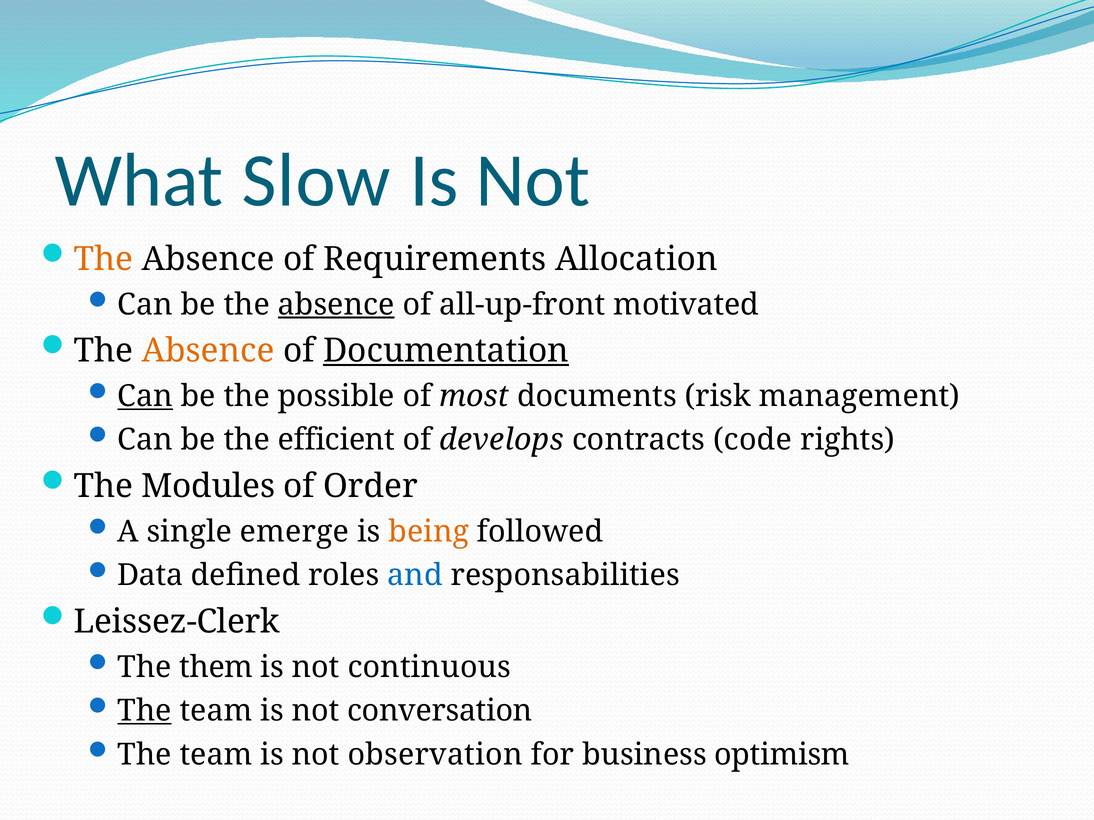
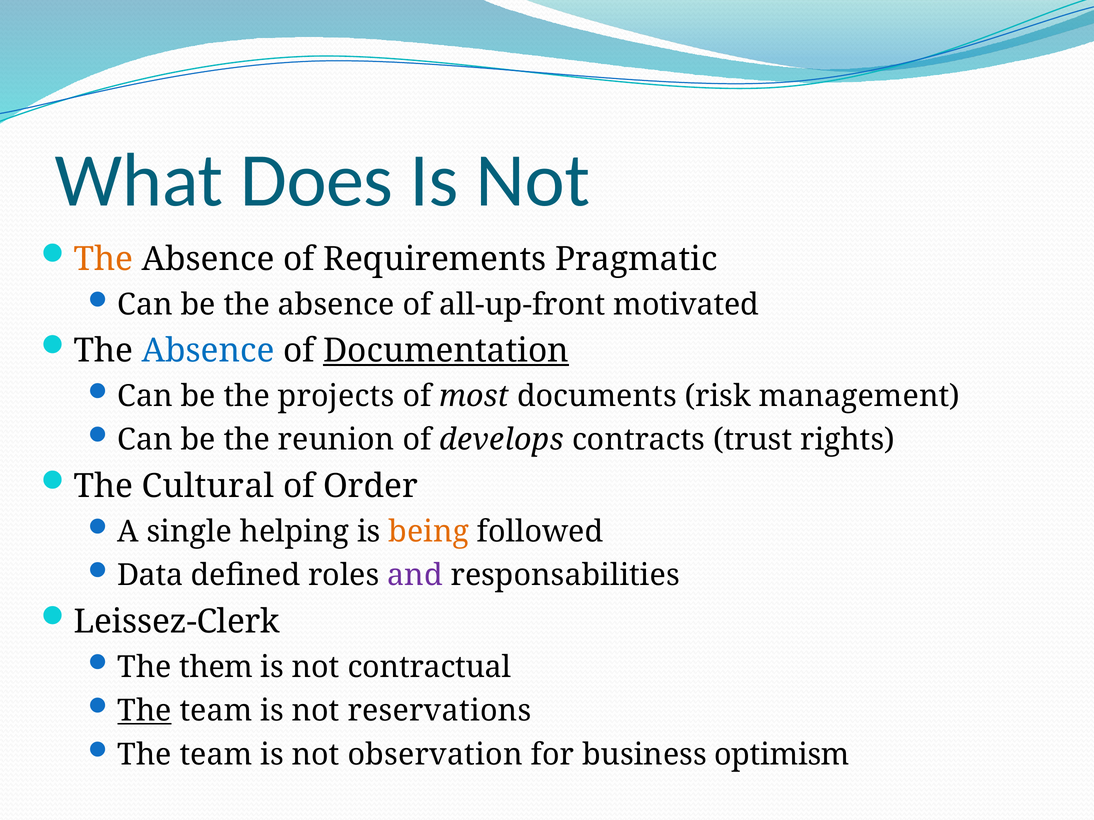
Slow: Slow -> Does
Allocation: Allocation -> Pragmatic
absence at (336, 305) underline: present -> none
Absence at (208, 351) colour: orange -> blue
Can at (145, 396) underline: present -> none
possible: possible -> projects
efficient: efficient -> reunion
code: code -> trust
Modules: Modules -> Cultural
emerge: emerge -> helping
and colour: blue -> purple
continuous: continuous -> contractual
conversation: conversation -> reservations
